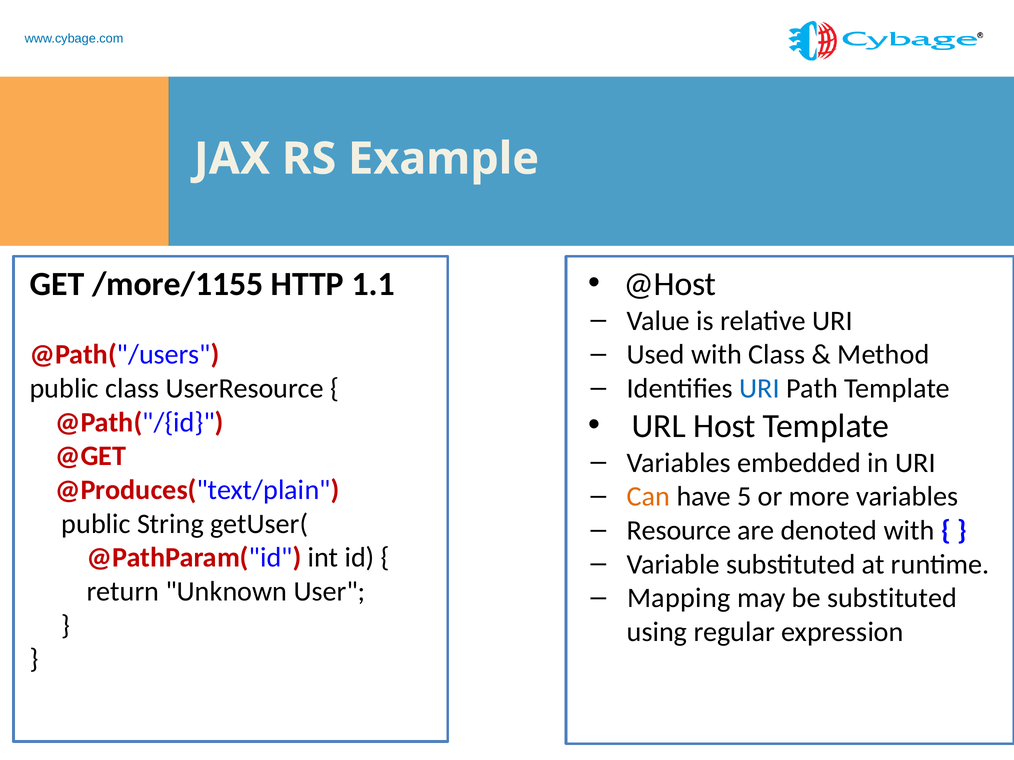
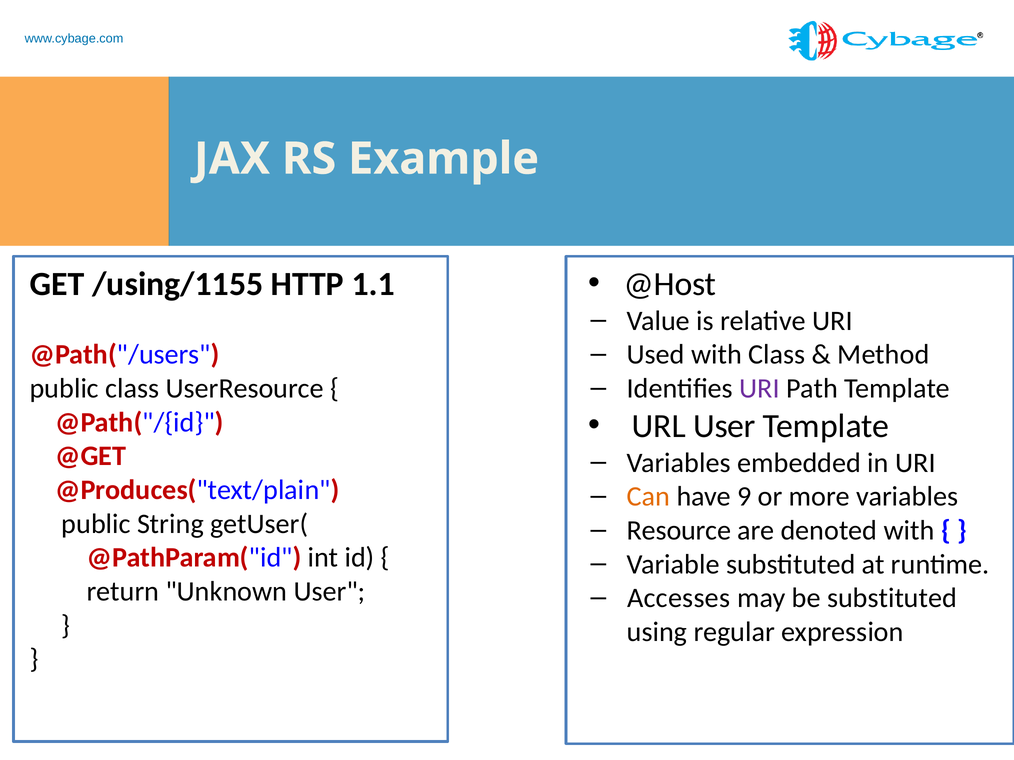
/more/1155: /more/1155 -> /using/1155
URI at (760, 389) colour: blue -> purple
URL Host: Host -> User
5: 5 -> 9
Mapping: Mapping -> Accesses
